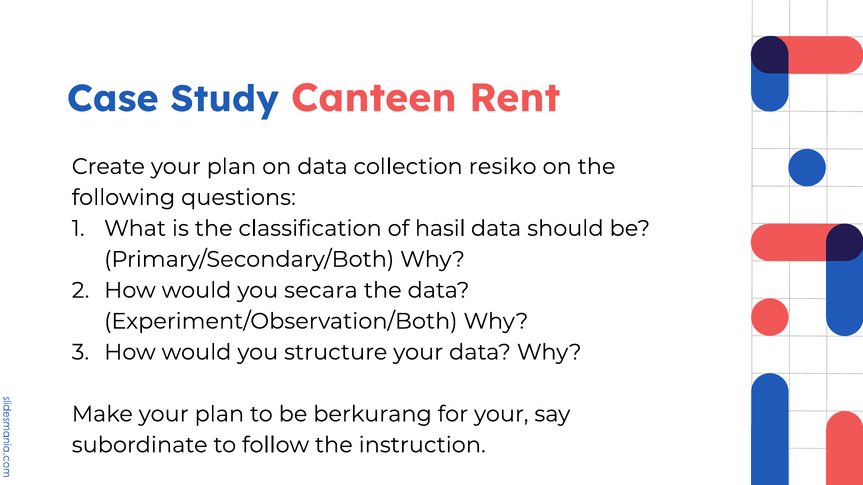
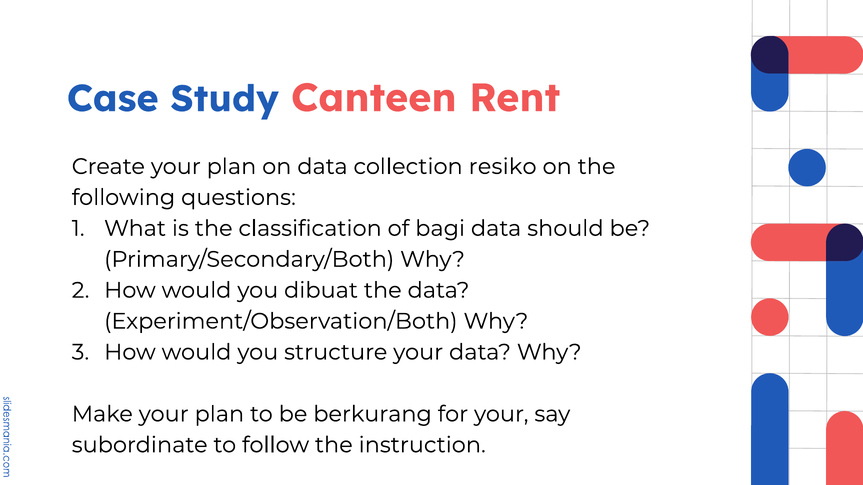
hasil: hasil -> bagi
secara: secara -> dibuat
